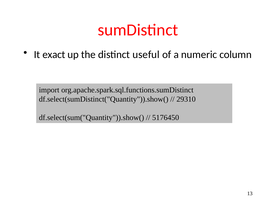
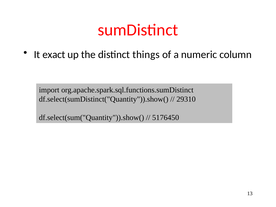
useful: useful -> things
